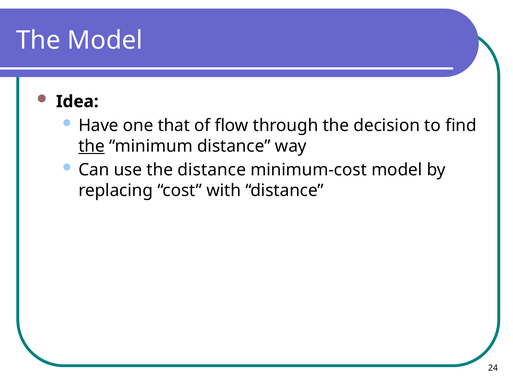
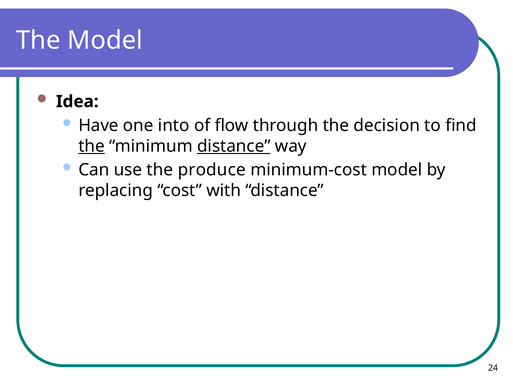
that: that -> into
distance at (234, 146) underline: none -> present
the distance: distance -> produce
